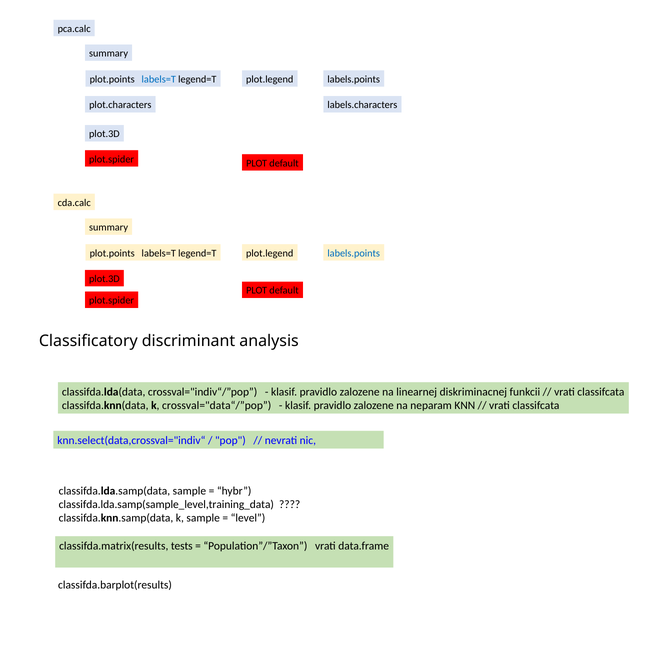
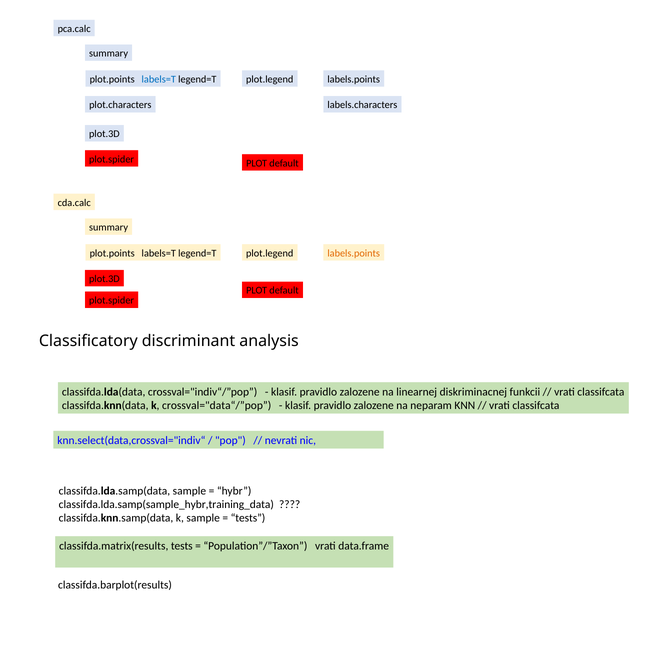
labels.points at (354, 253) colour: blue -> orange
classifda.lda.samp(sample_level,training_data: classifda.lda.samp(sample_level,training_data -> classifda.lda.samp(sample_hybr,training_data
level at (248, 518): level -> tests
